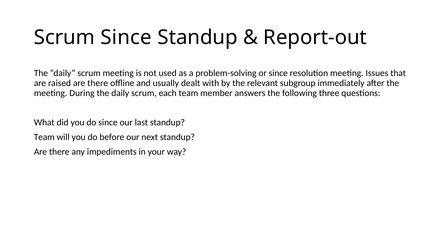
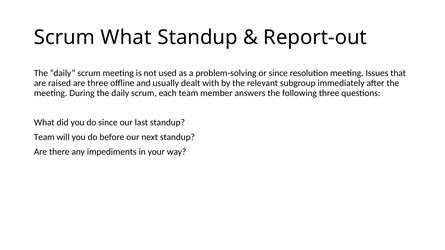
Scrum Since: Since -> What
raised are there: there -> three
